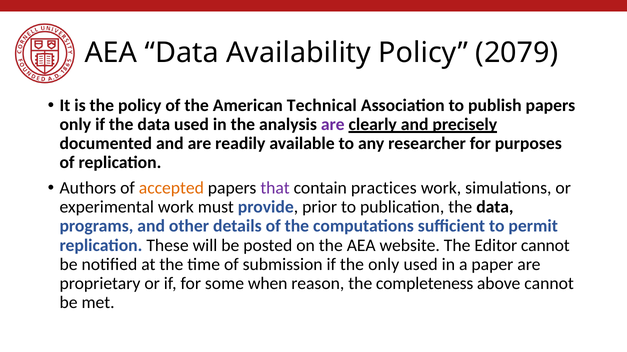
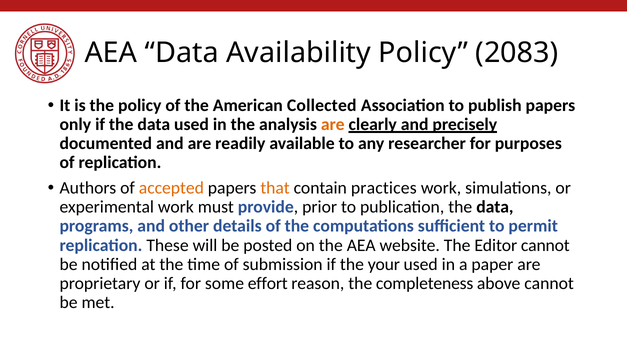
2079: 2079 -> 2083
Technical: Technical -> Collected
are at (333, 125) colour: purple -> orange
that colour: purple -> orange
the only: only -> your
when: when -> effort
